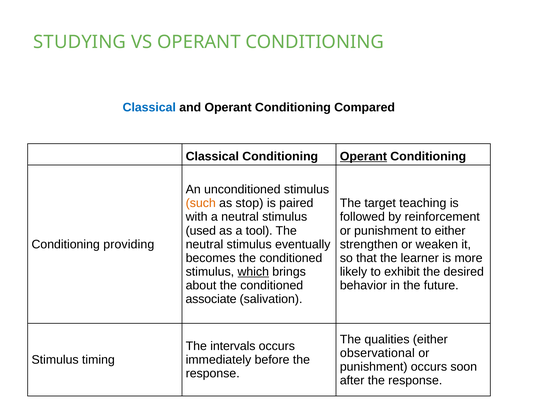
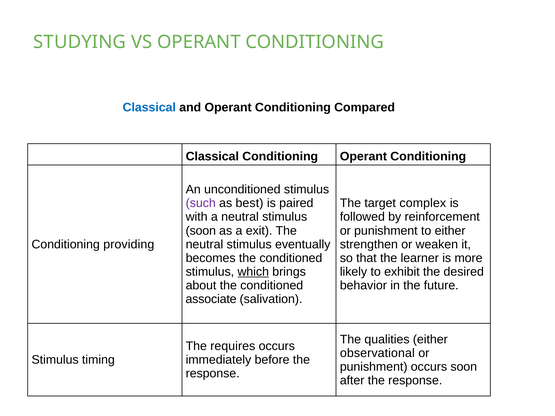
Operant at (363, 157) underline: present -> none
such colour: orange -> purple
stop: stop -> best
teaching: teaching -> complex
used at (201, 231): used -> soon
tool: tool -> exit
intervals: intervals -> requires
